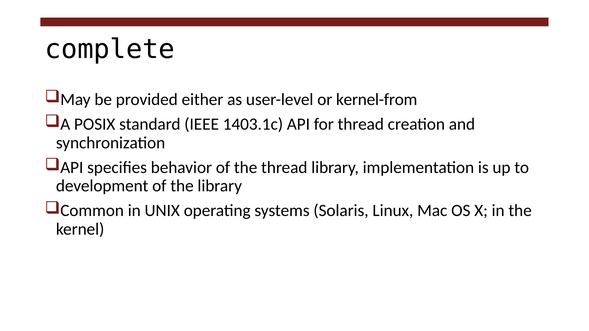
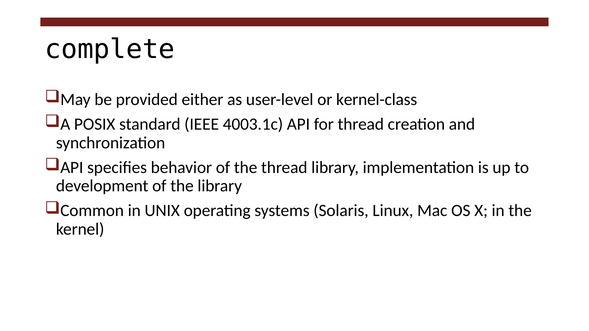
kernel-from: kernel-from -> kernel-class
1403.1c: 1403.1c -> 4003.1c
